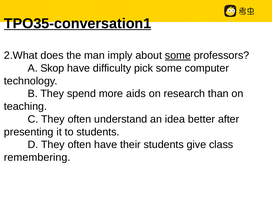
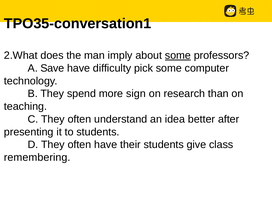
TPO35-conversation1 underline: present -> none
Skop: Skop -> Save
aids: aids -> sign
